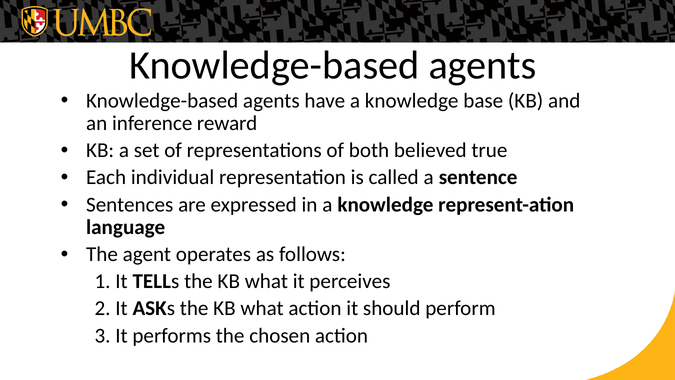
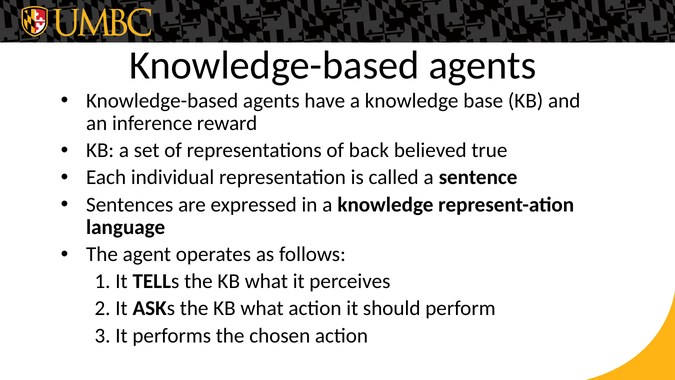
both: both -> back
